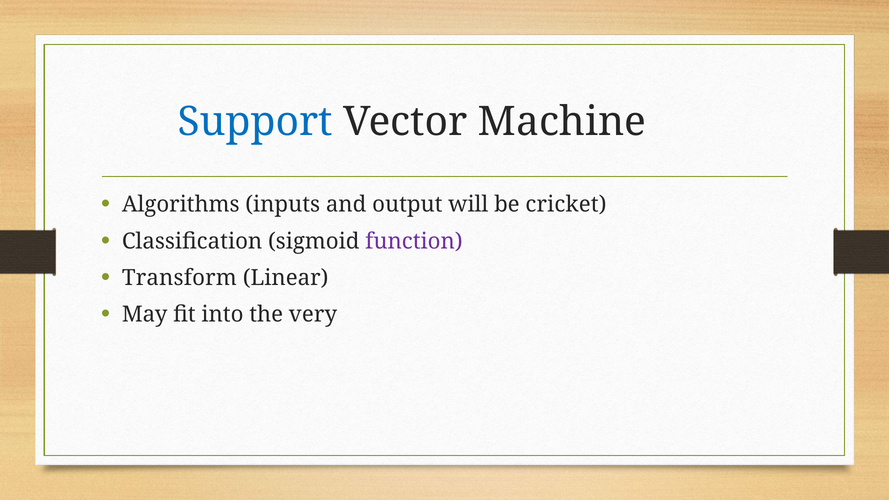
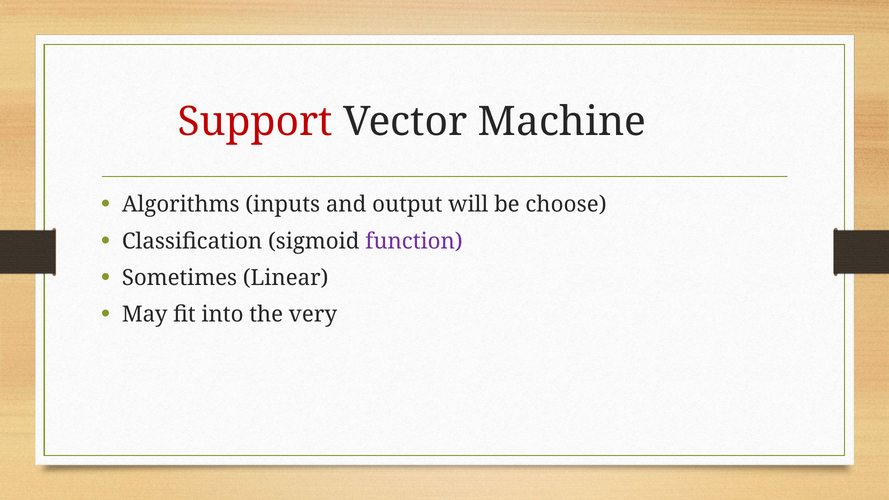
Support colour: blue -> red
cricket: cricket -> choose
Transform: Transform -> Sometimes
